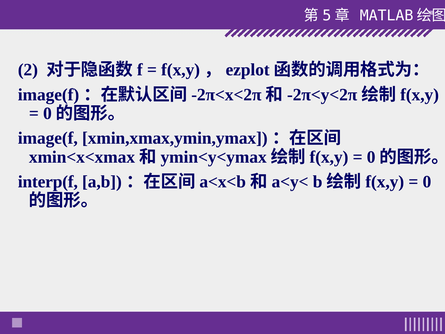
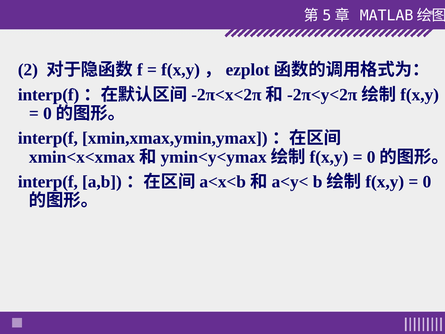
image(f at (49, 95): image(f -> interp(f
image(f at (48, 138): image(f -> interp(f
